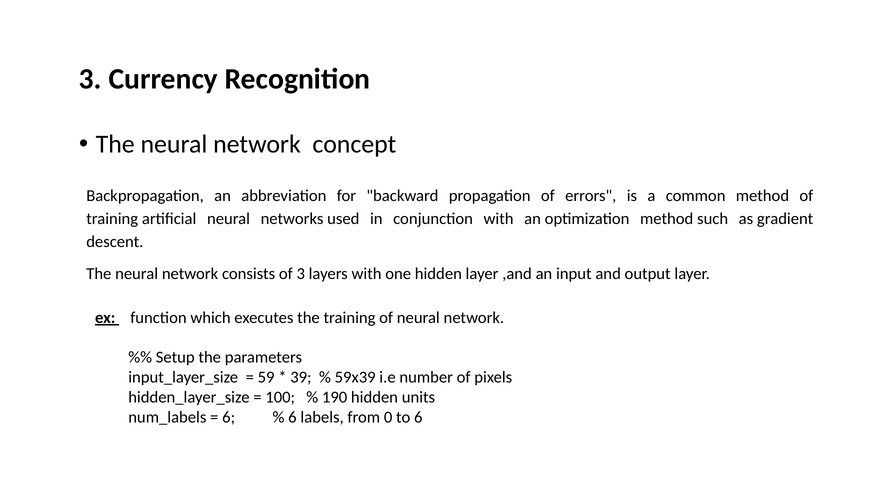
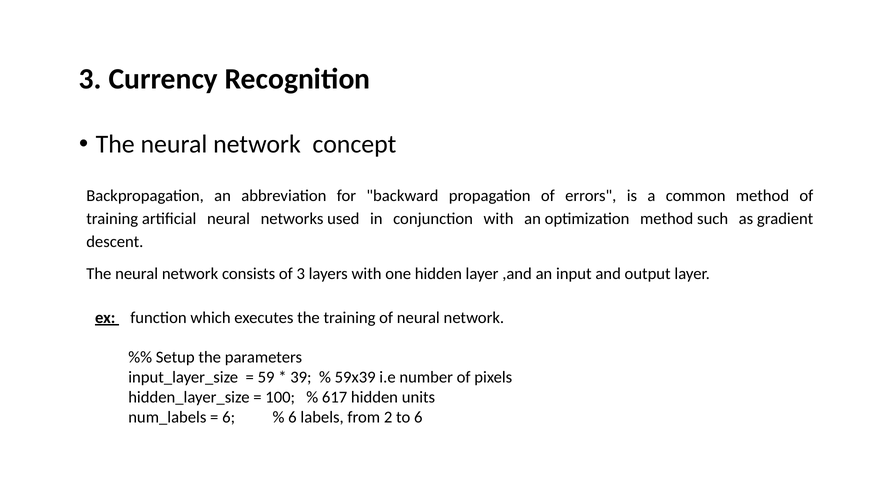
190: 190 -> 617
0: 0 -> 2
